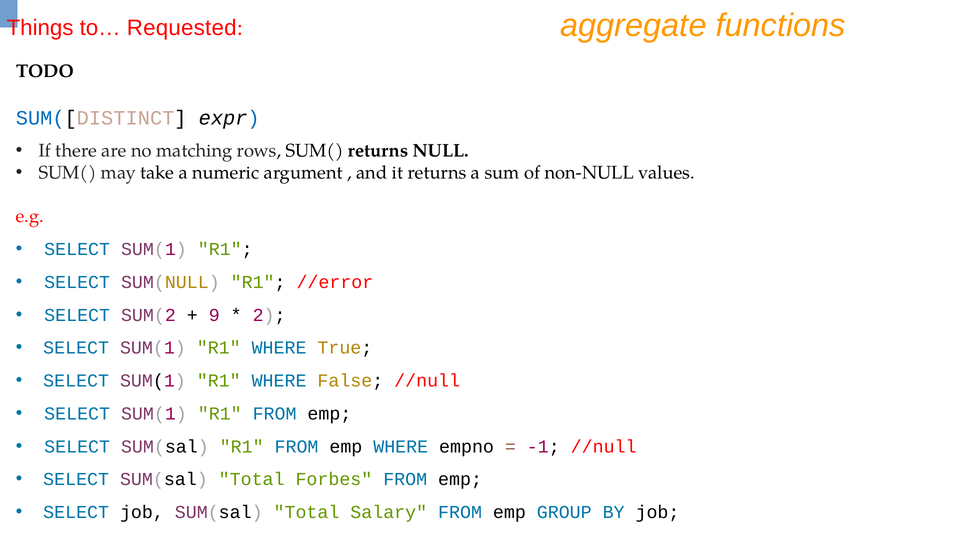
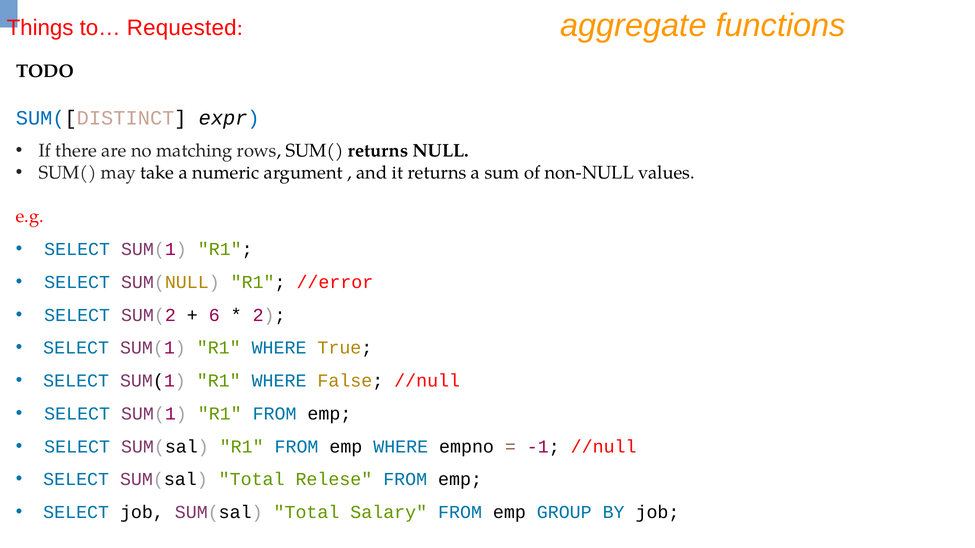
9: 9 -> 6
Forbes: Forbes -> Relese
